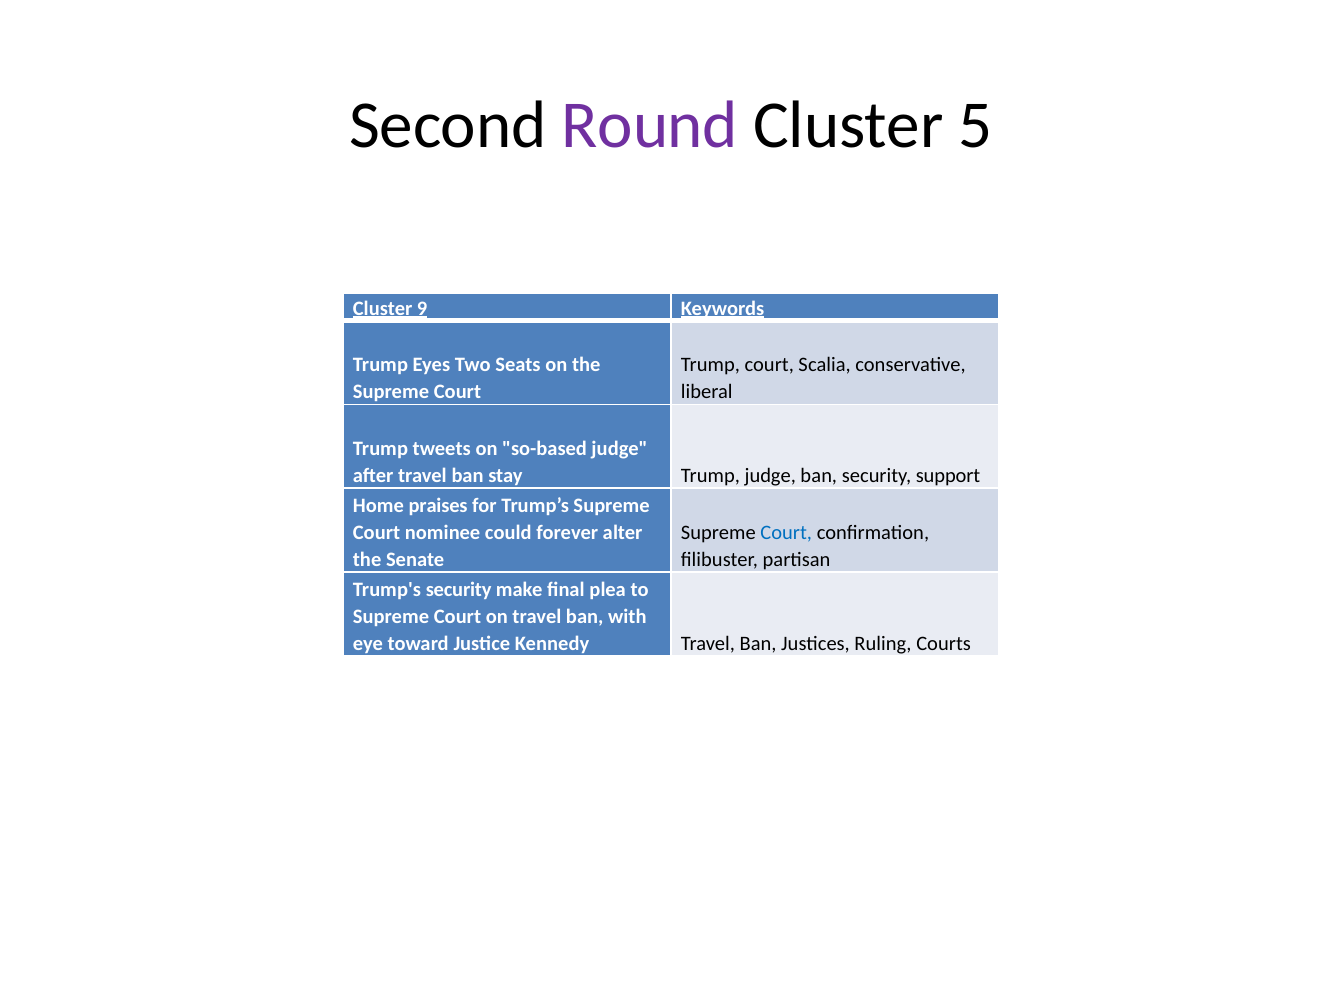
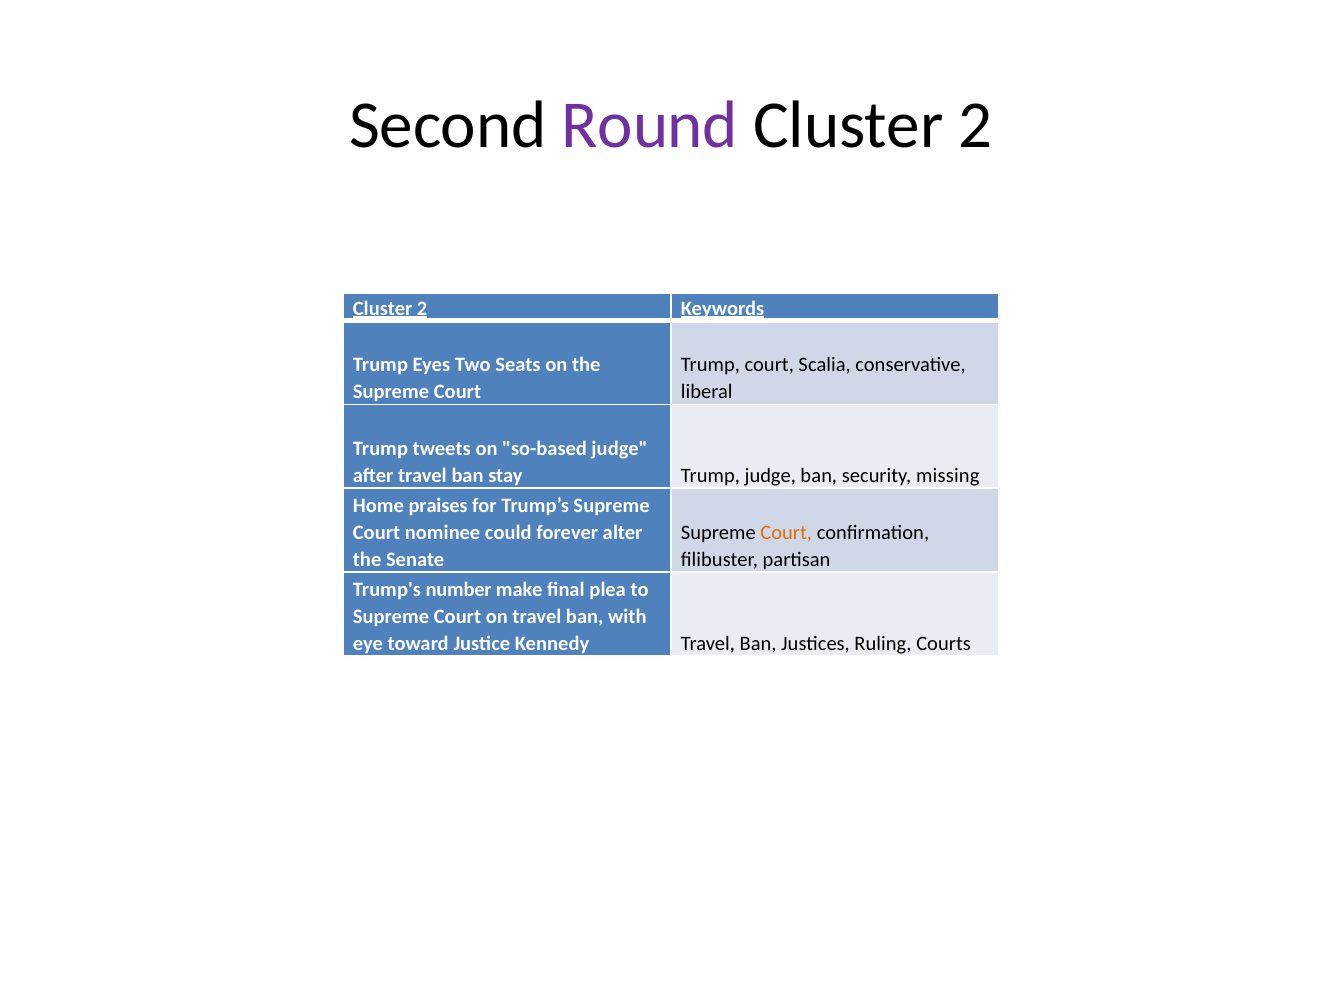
5 at (976, 125): 5 -> 2
9 at (422, 308): 9 -> 2
support: support -> missing
Court at (786, 533) colour: blue -> orange
Trump's security: security -> number
